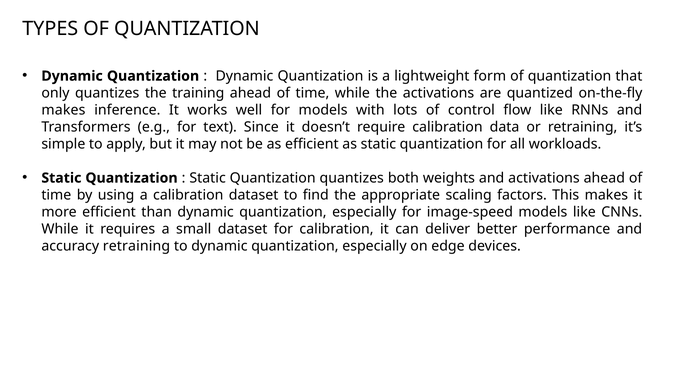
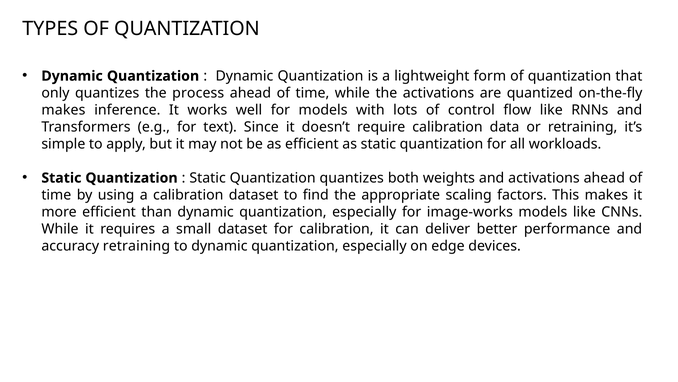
training: training -> process
image-speed: image-speed -> image-works
